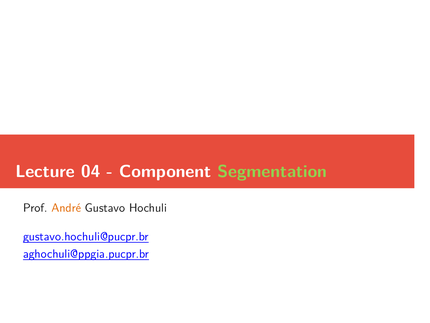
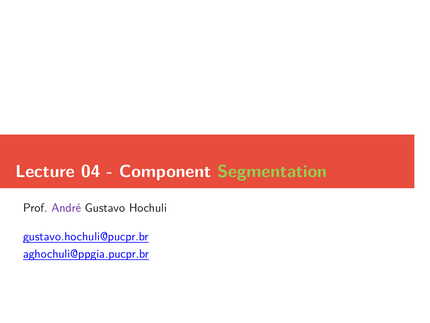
André colour: orange -> purple
